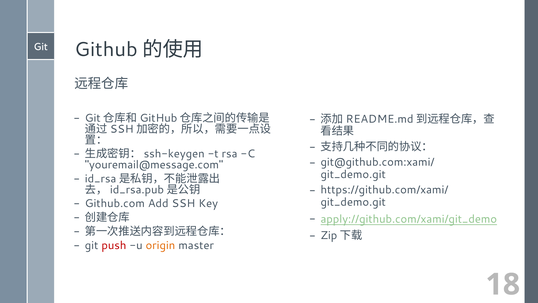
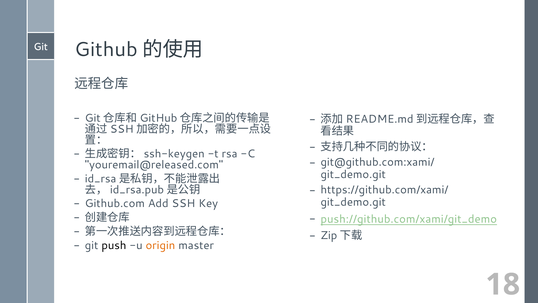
youremail@message.com: youremail@message.com -> youremail@released.com
apply://github.com/xami/git_demo: apply://github.com/xami/git_demo -> push://github.com/xami/git_demo
push colour: red -> black
